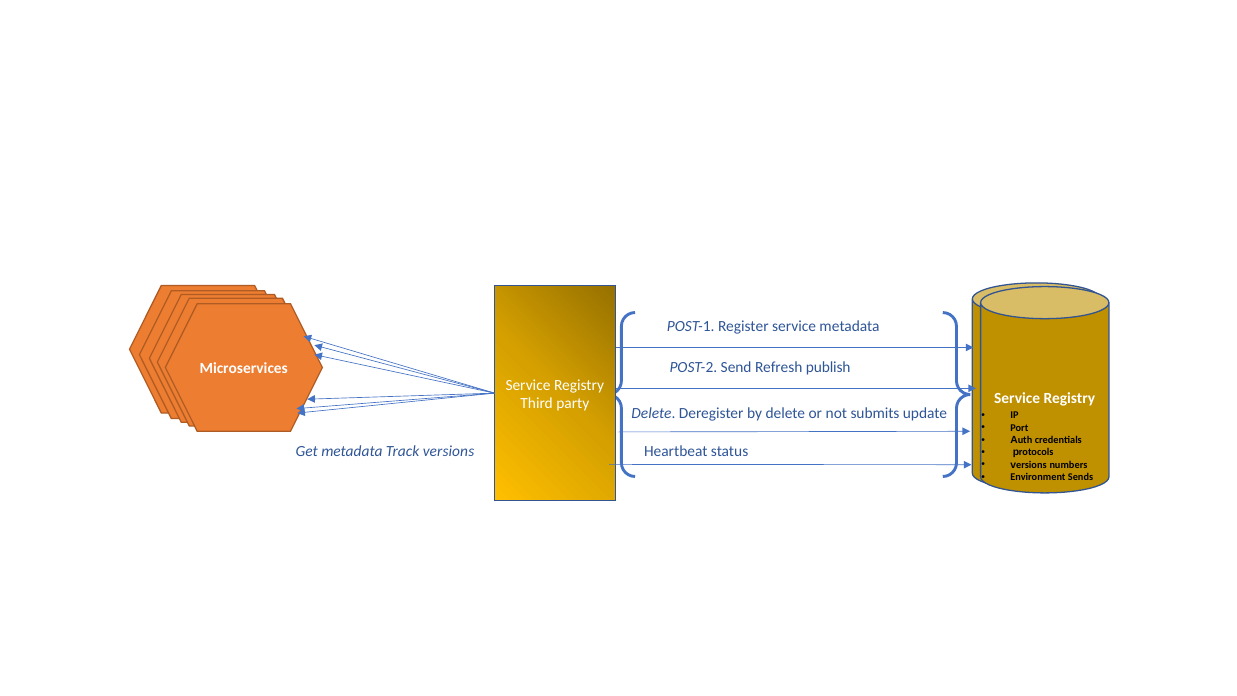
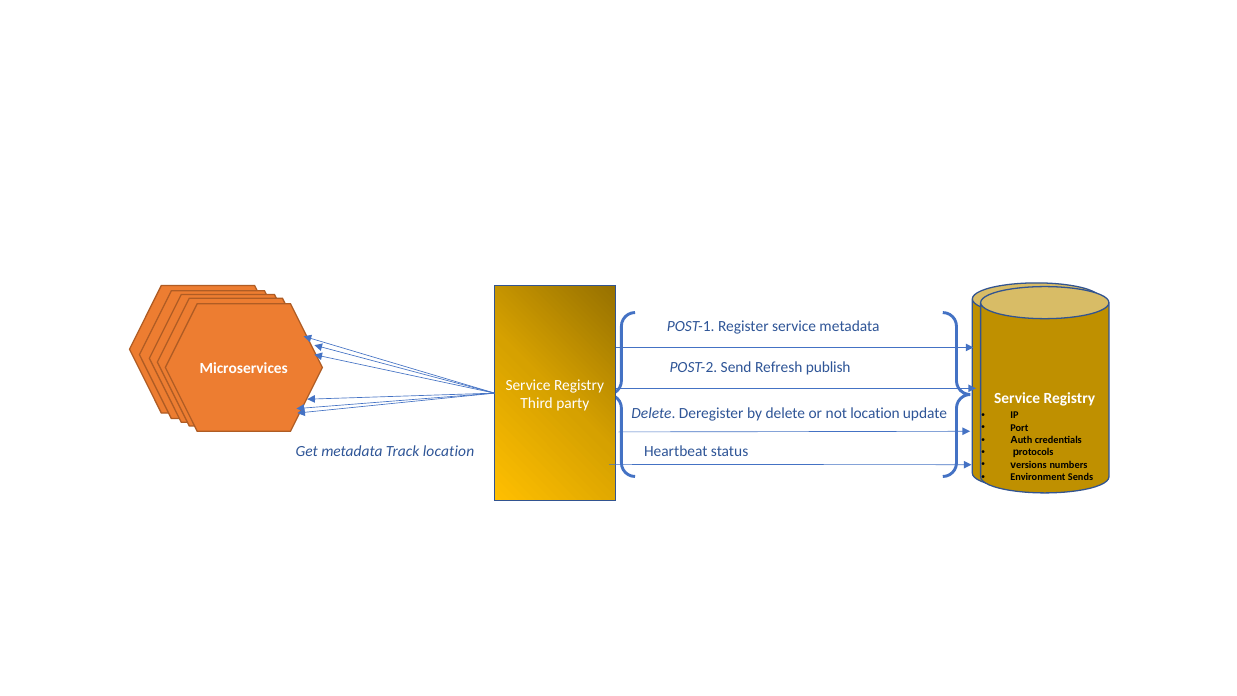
not submits: submits -> location
Track versions: versions -> location
